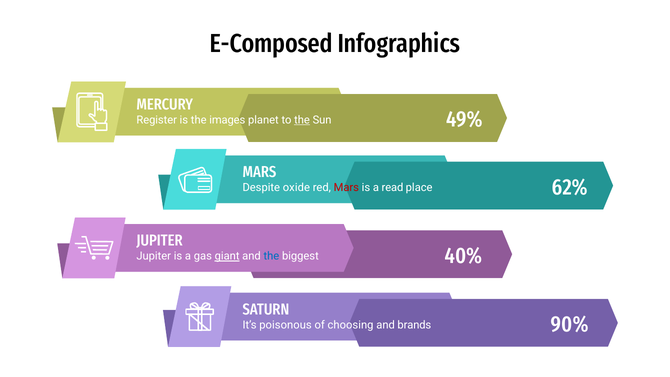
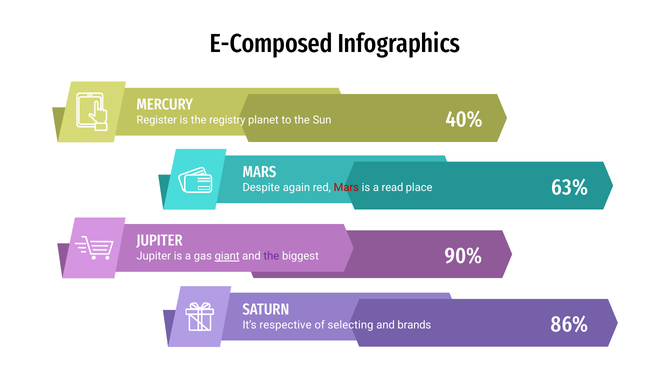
49%: 49% -> 40%
images: images -> registry
the at (302, 120) underline: present -> none
62%: 62% -> 63%
oxide: oxide -> again
40%: 40% -> 90%
the at (271, 256) colour: blue -> purple
90%: 90% -> 86%
poisonous: poisonous -> respective
choosing: choosing -> selecting
